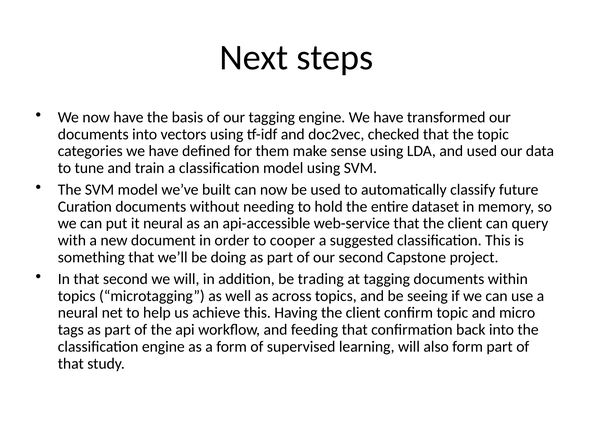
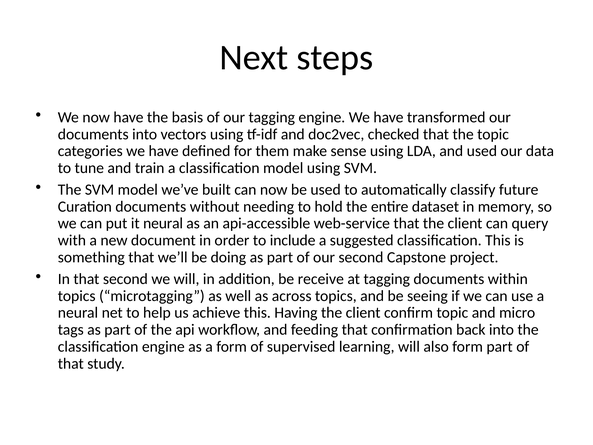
cooper: cooper -> include
trading: trading -> receive
